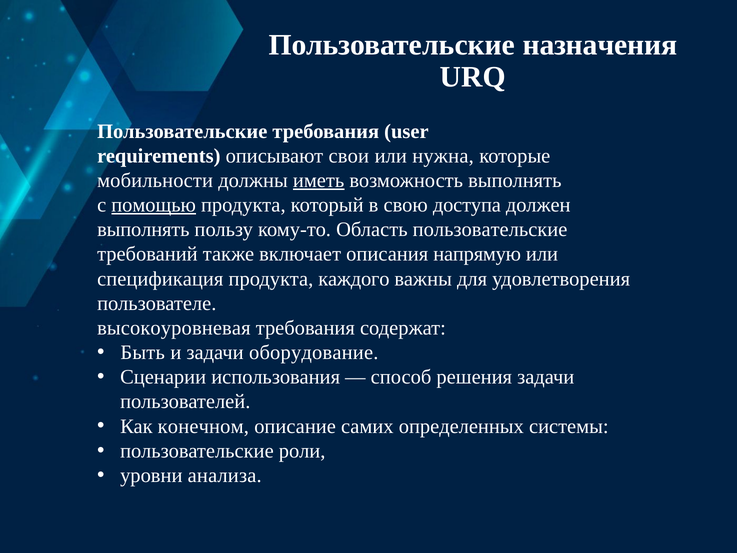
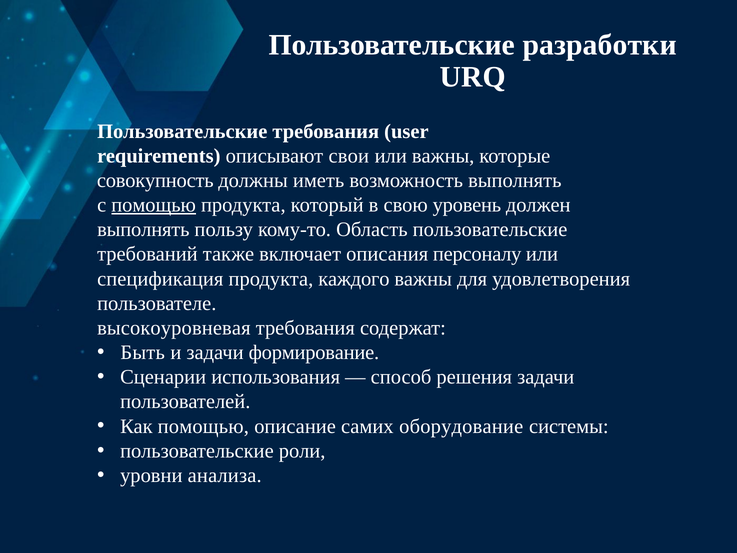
назначения: назначения -> разработки
или нужна: нужна -> важны
мобильности: мобильности -> совокупность
иметь underline: present -> none
доступа: доступа -> уровень
напрямую: напрямую -> персоналу
оборудование: оборудование -> формирование
Как конечном: конечном -> помощью
определенных: определенных -> оборудование
